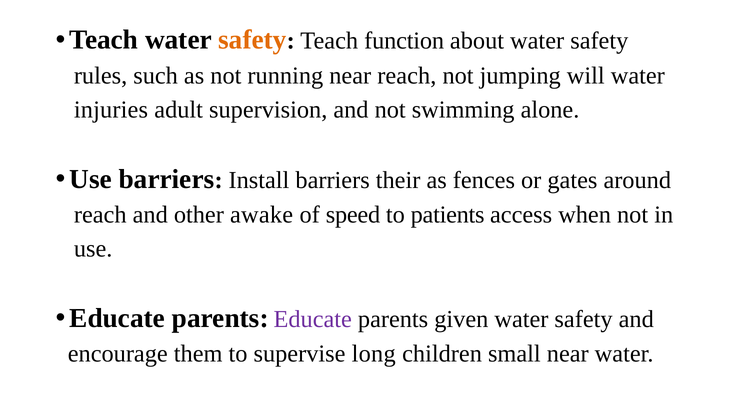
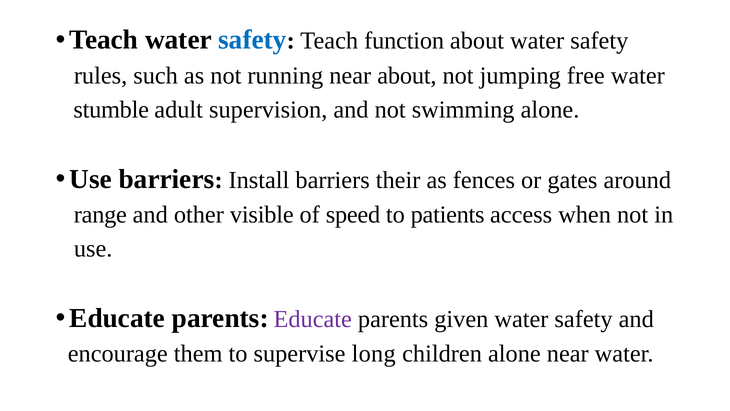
safety at (252, 40) colour: orange -> blue
near reach: reach -> about
will: will -> free
injuries: injuries -> stumble
reach at (100, 214): reach -> range
awake: awake -> visible
children small: small -> alone
